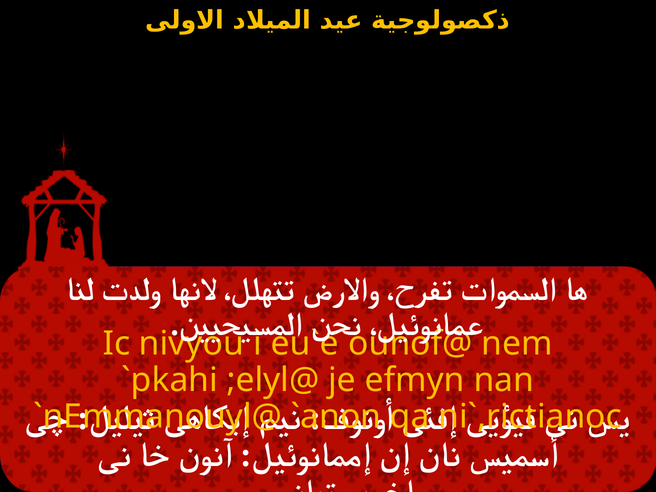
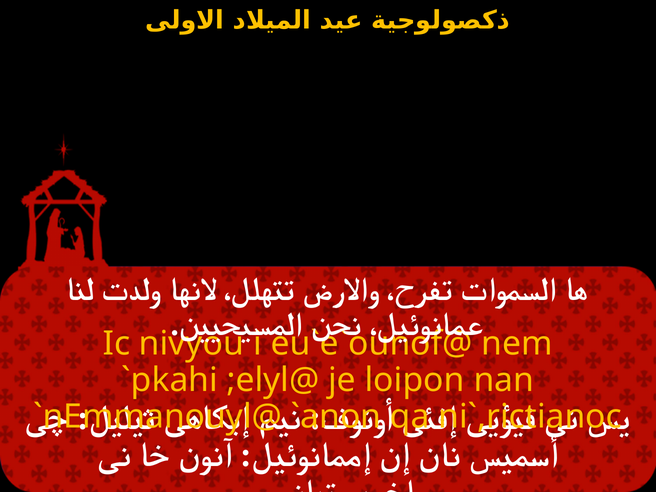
efmyn: efmyn -> loipon
